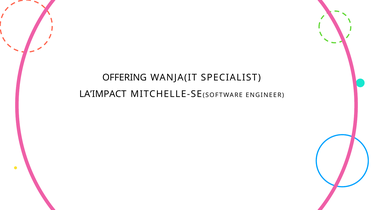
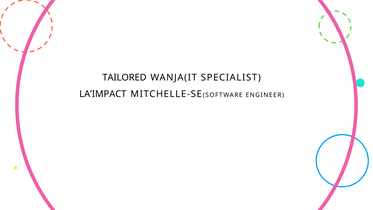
OFFERING: OFFERING -> TAILORED
